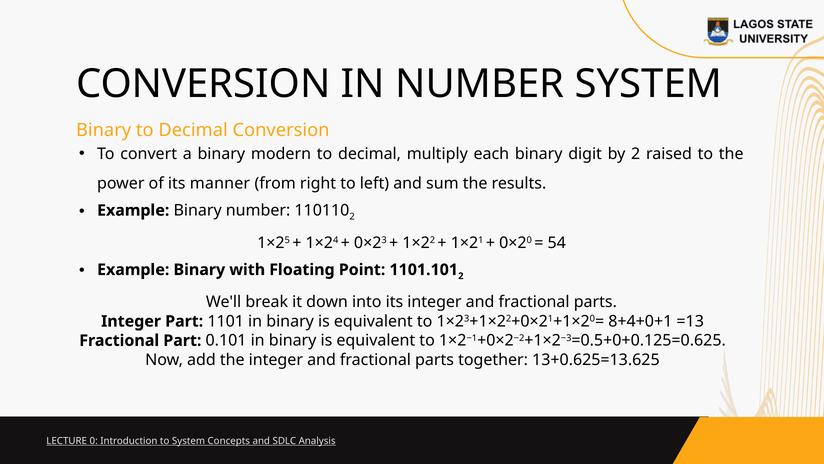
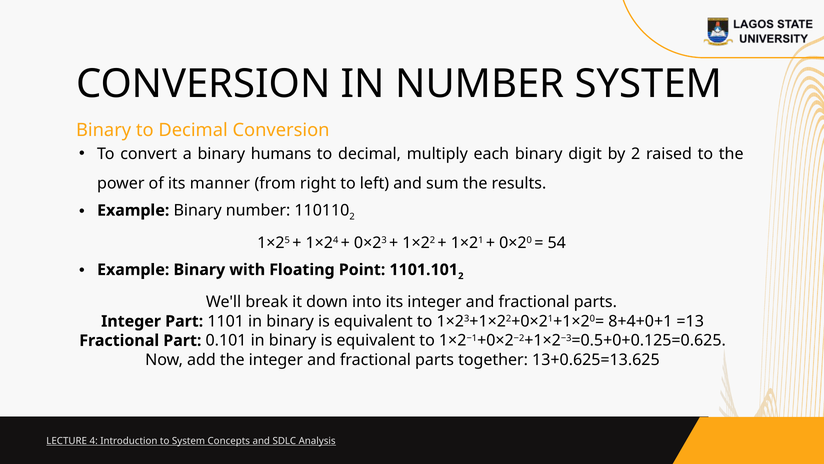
modern: modern -> humans
0: 0 -> 4
